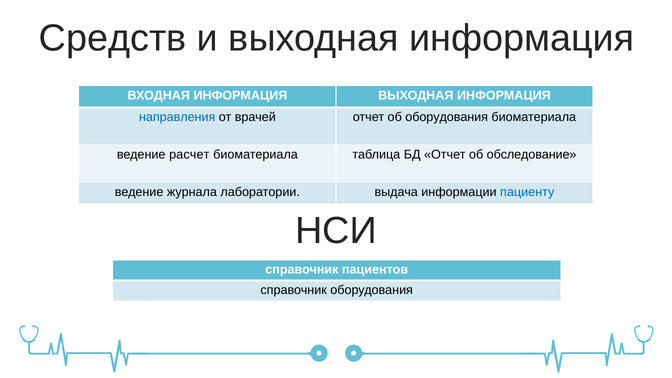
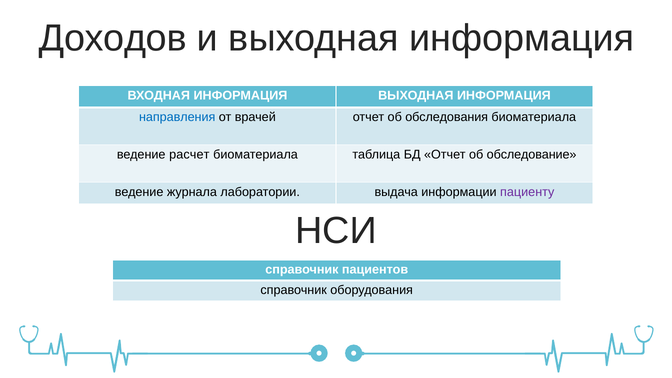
Средств: Средств -> Доходов
об оборудования: оборудования -> обследования
пациенту colour: blue -> purple
